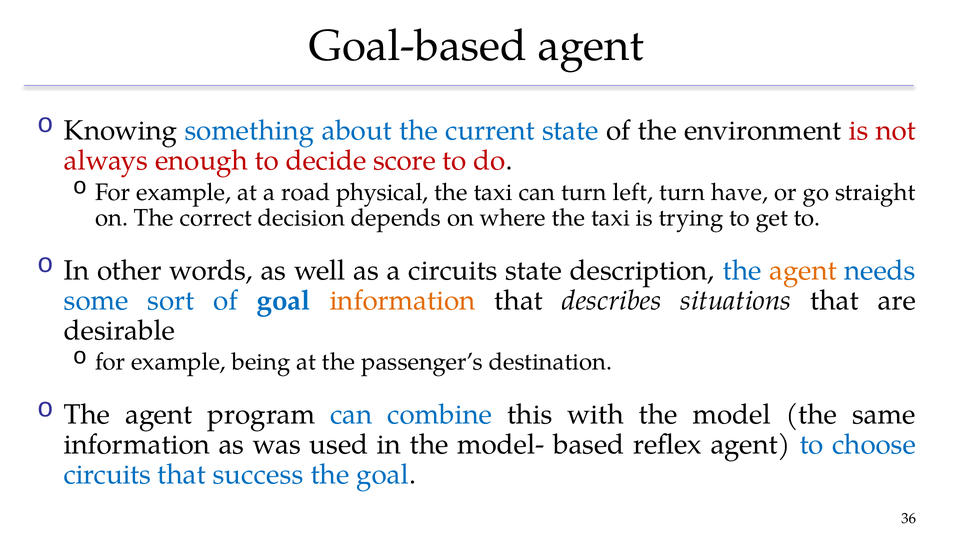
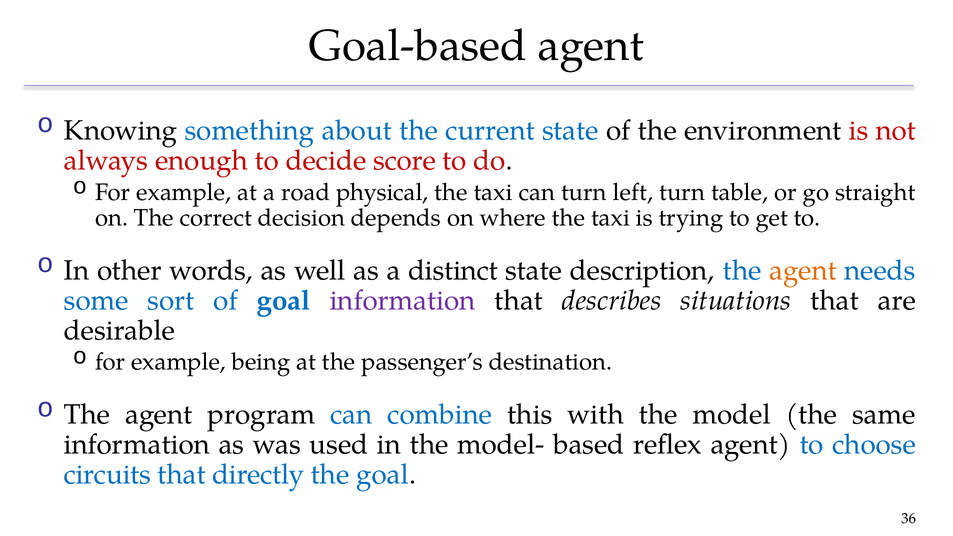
have: have -> table
a circuits: circuits -> distinct
information at (403, 301) colour: orange -> purple
success: success -> directly
